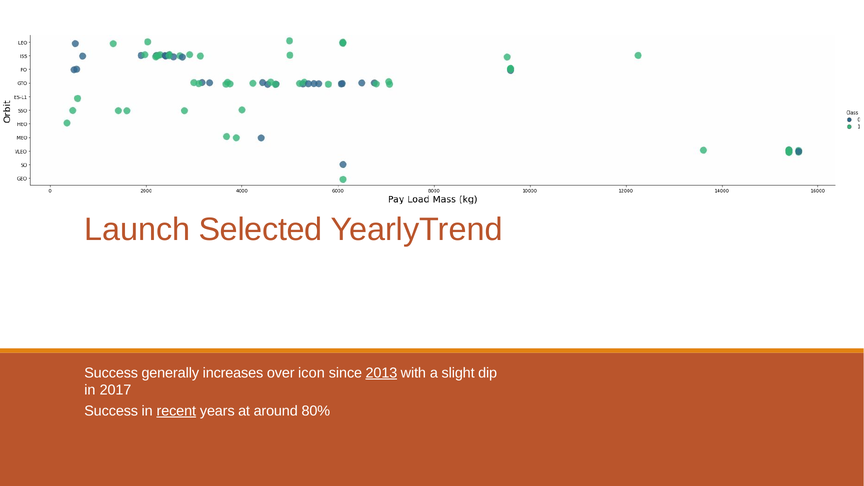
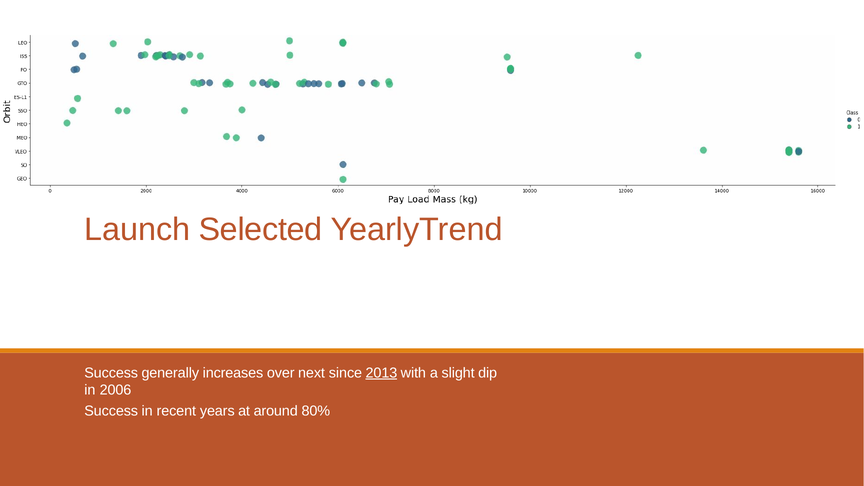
icon: icon -> next
2017: 2017 -> 2006
recent underline: present -> none
